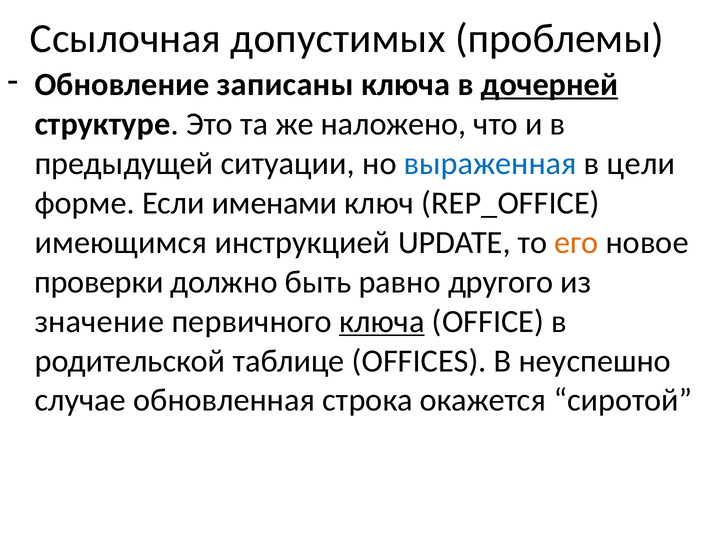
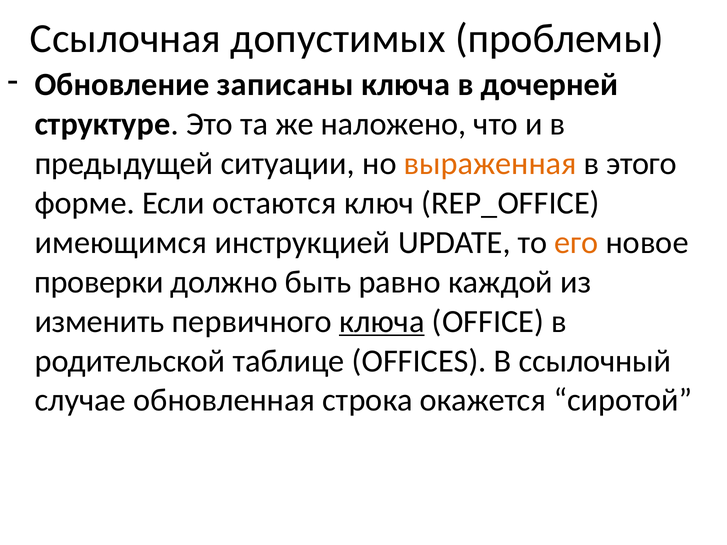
дочерней underline: present -> none
выраженная colour: blue -> orange
цели: цели -> этого
именами: именами -> остаются
другого: другого -> каждой
значение: значение -> изменить
неуспешно: неуспешно -> ссылочный
